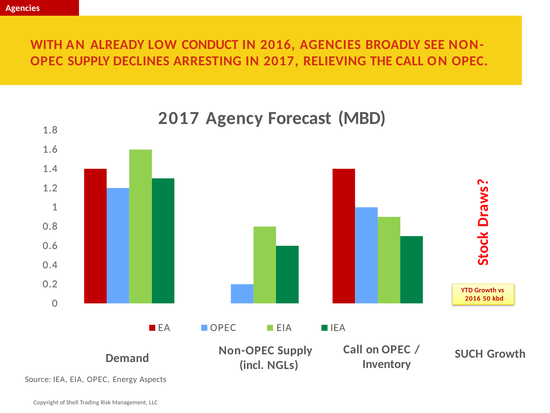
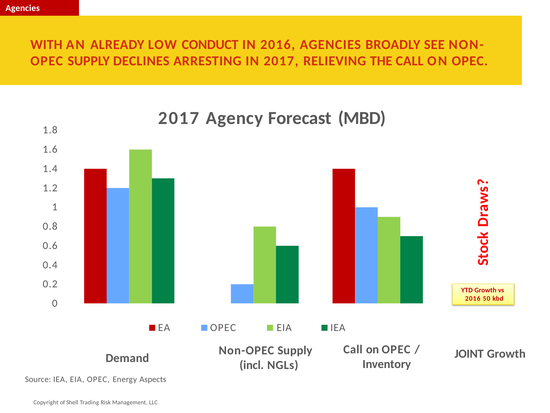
SUCH: SUCH -> JOINT
